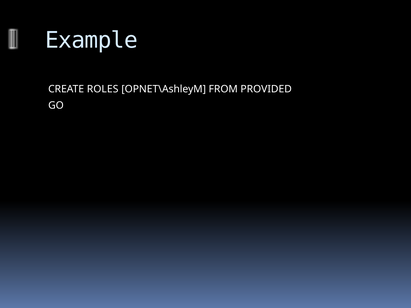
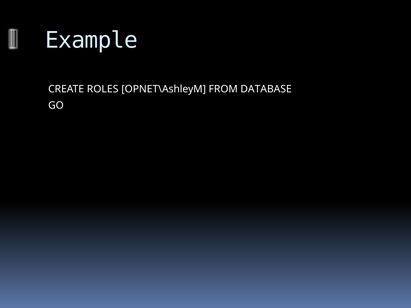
PROVIDED: PROVIDED -> DATABASE
